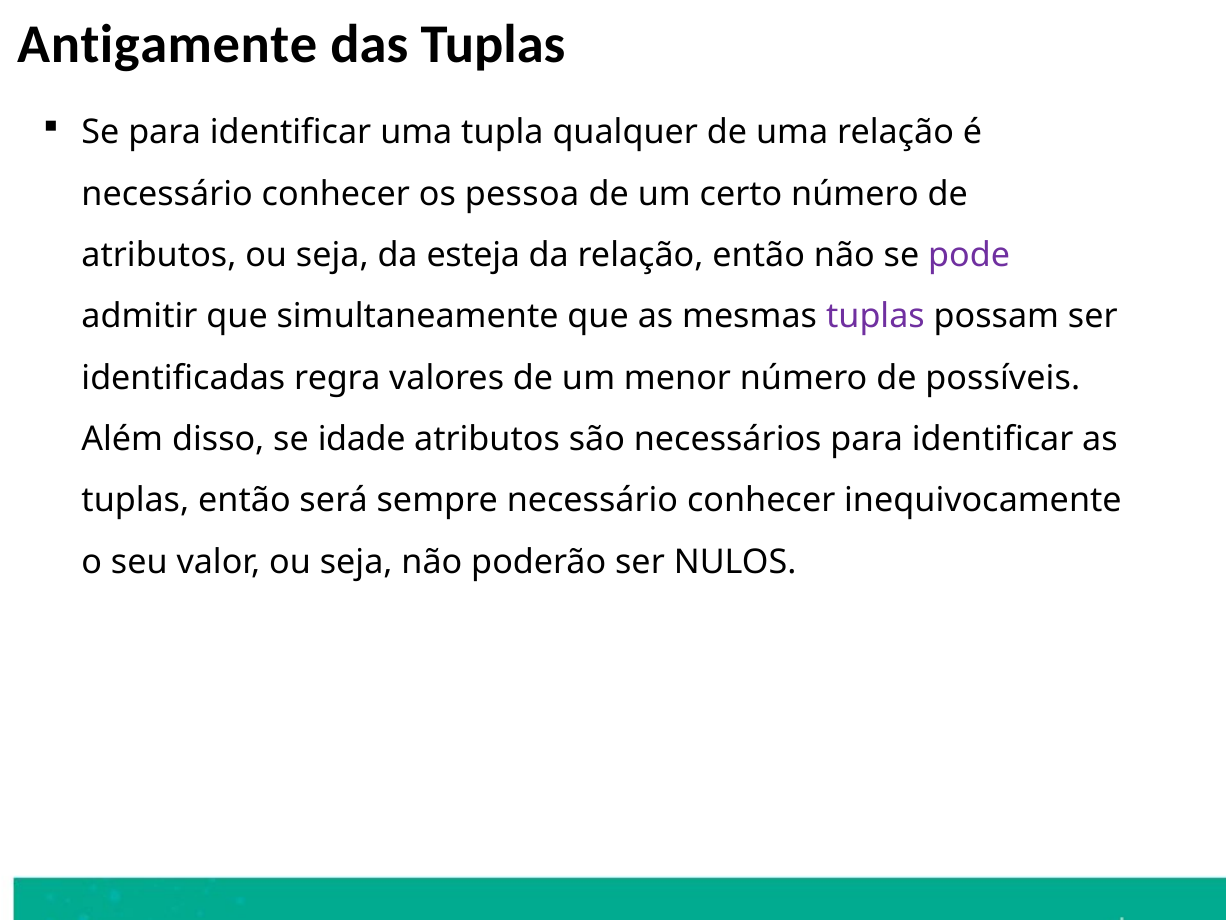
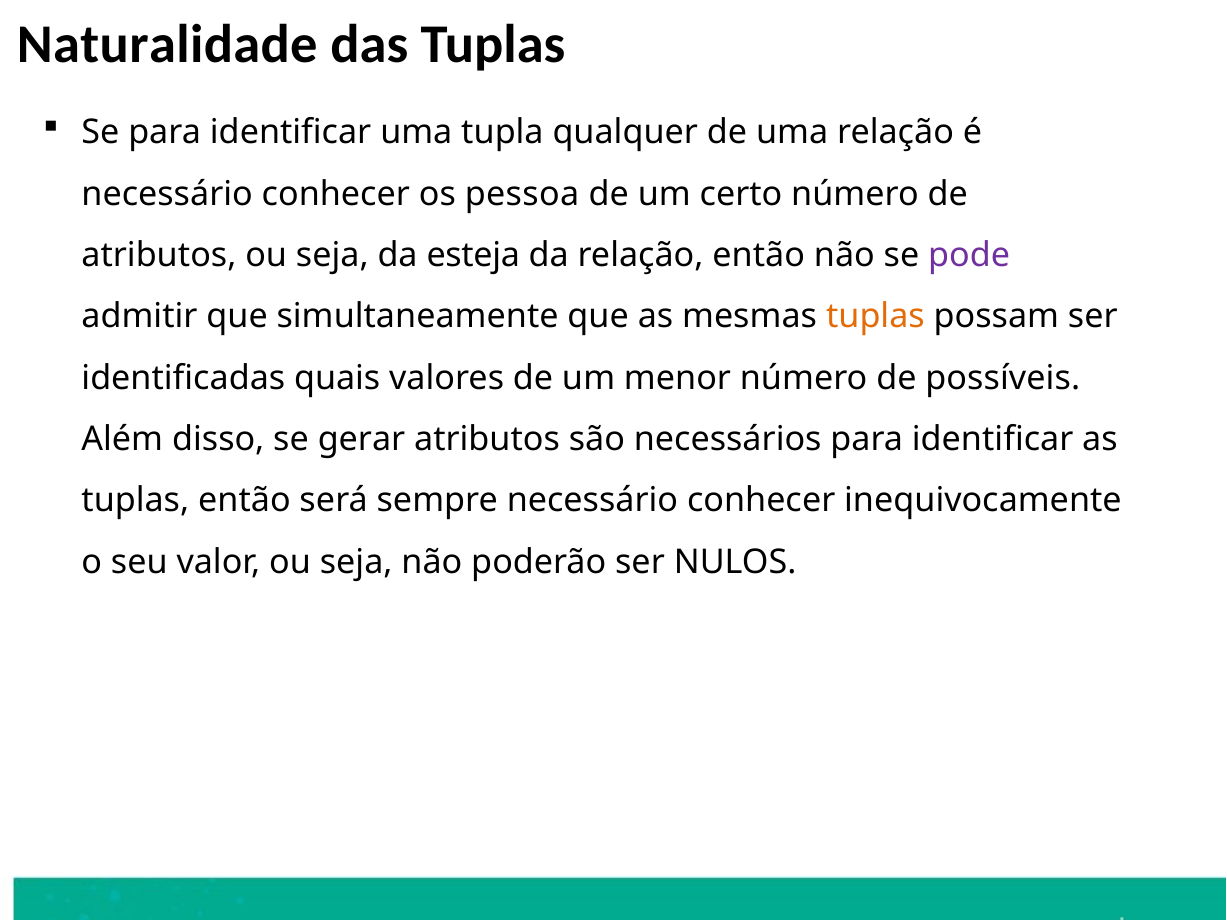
Antigamente: Antigamente -> Naturalidade
tuplas at (875, 317) colour: purple -> orange
regra: regra -> quais
idade: idade -> gerar
